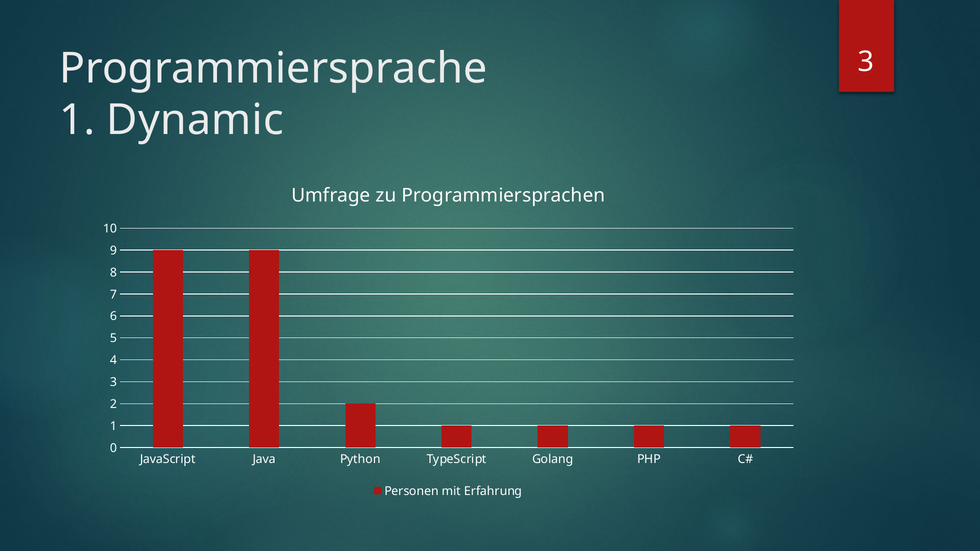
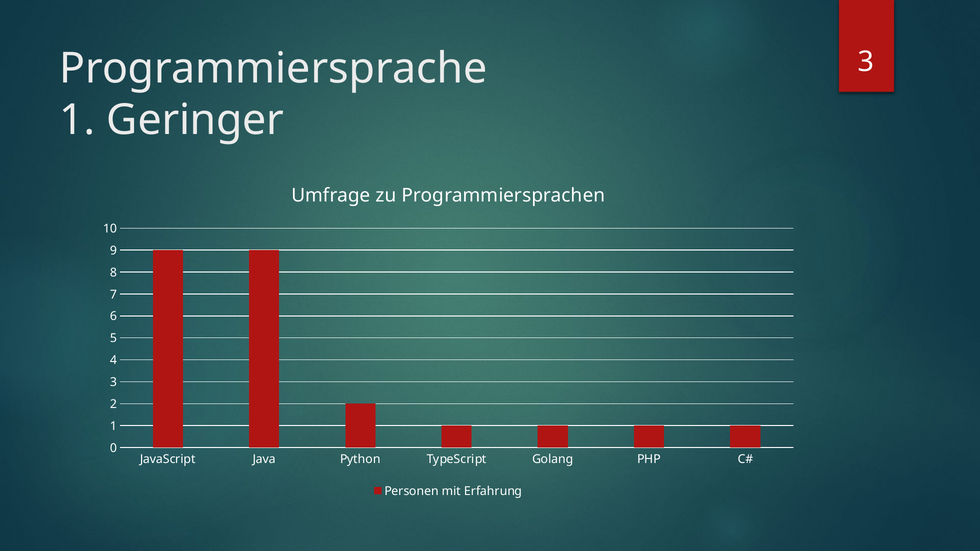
Dynamic: Dynamic -> Geringer
